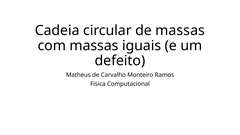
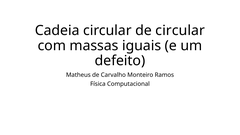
de massas: massas -> circular
